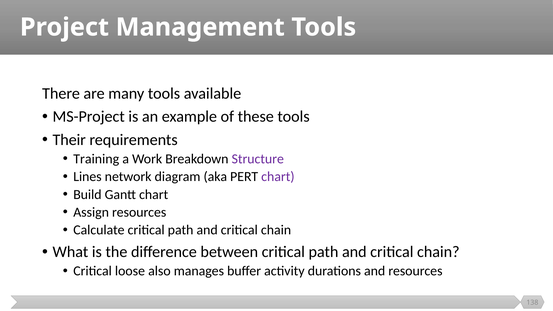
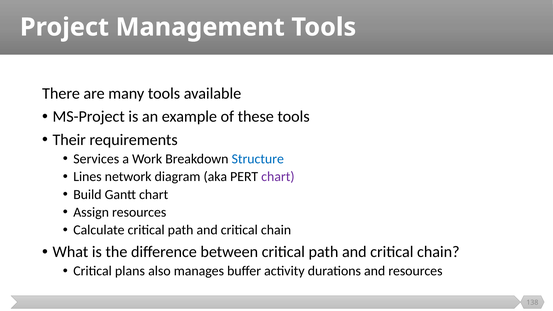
Training: Training -> Services
Structure colour: purple -> blue
loose: loose -> plans
